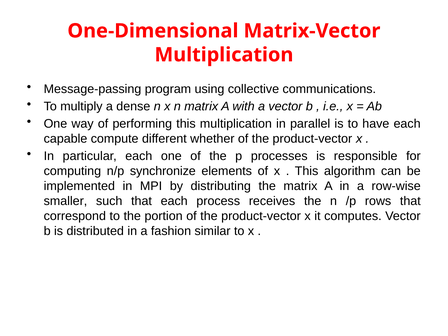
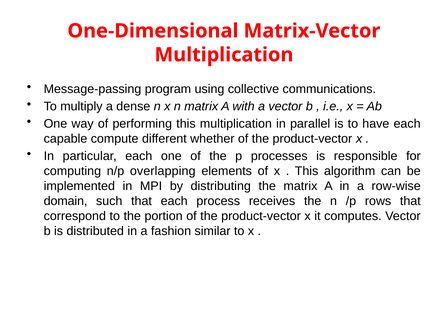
synchronize: synchronize -> overlapping
smaller: smaller -> domain
